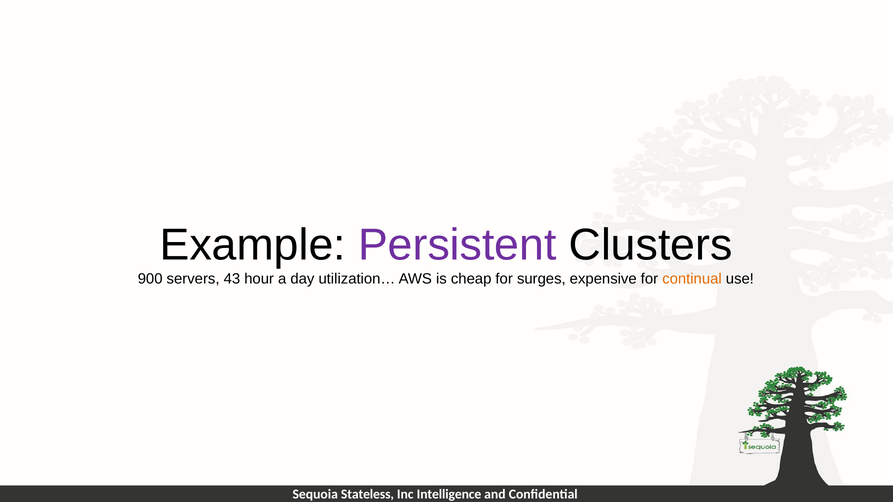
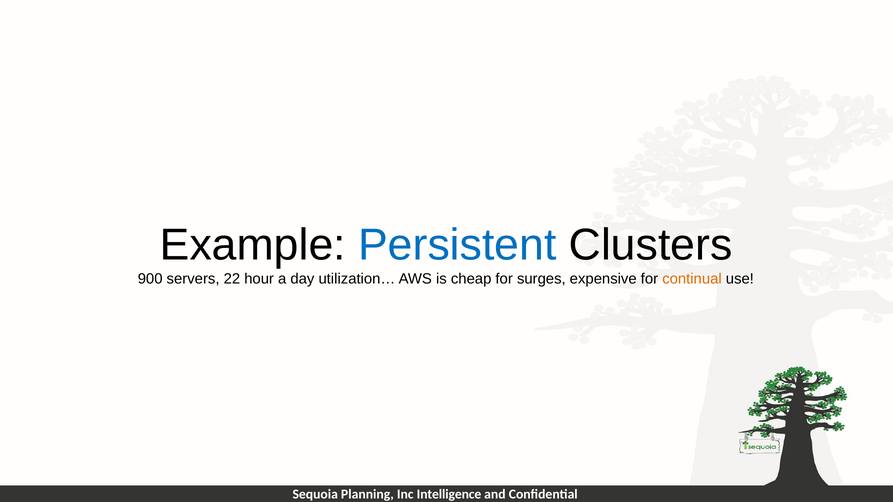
Persistent colour: purple -> blue
43: 43 -> 22
Stateless: Stateless -> Planning
